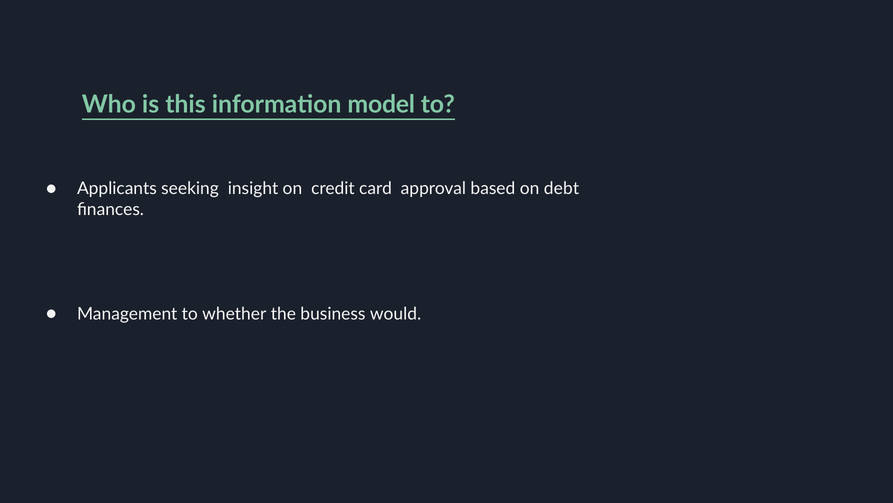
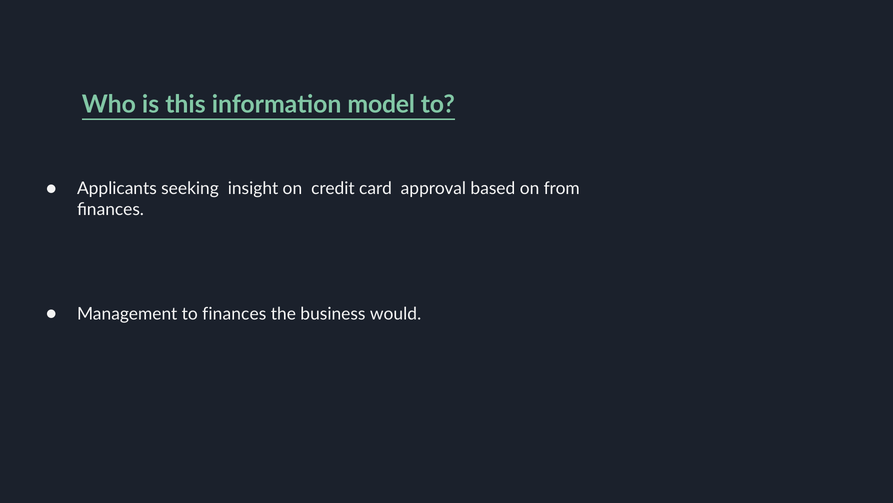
debt: debt -> from
to whether: whether -> finances
